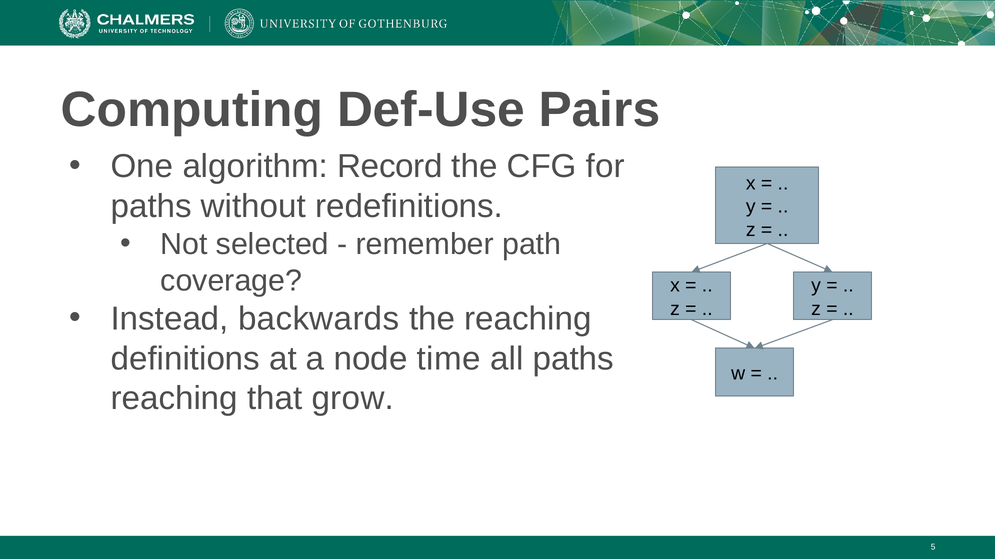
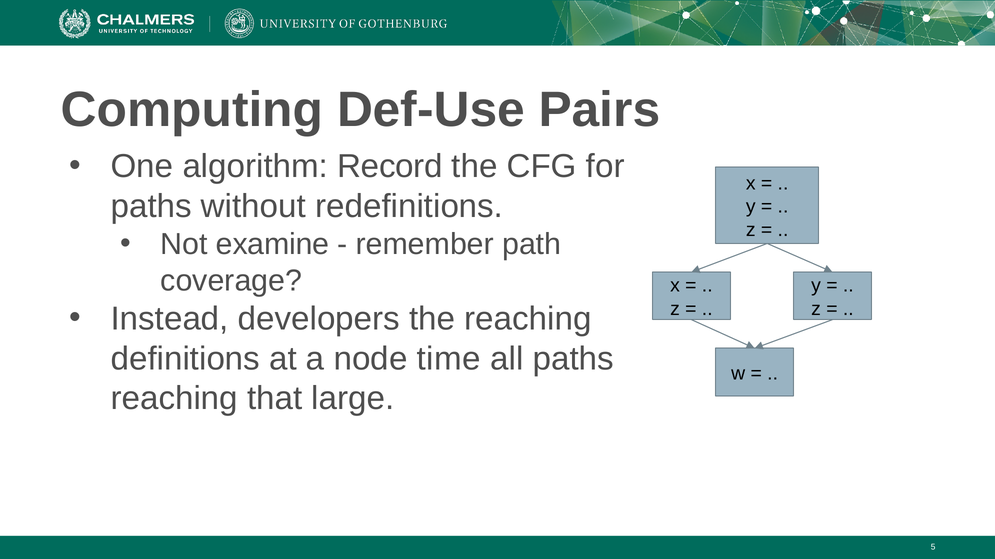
selected: selected -> examine
backwards: backwards -> developers
grow: grow -> large
